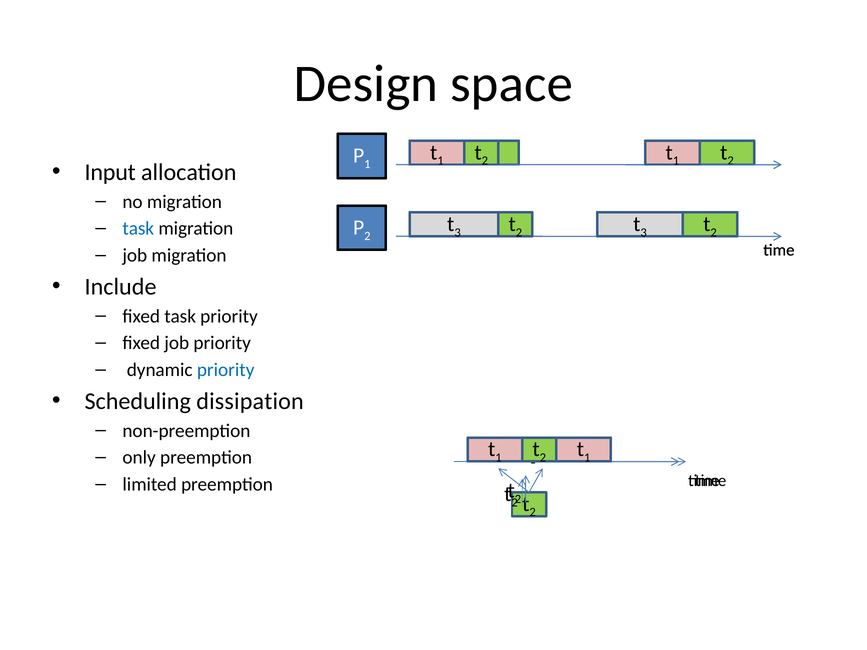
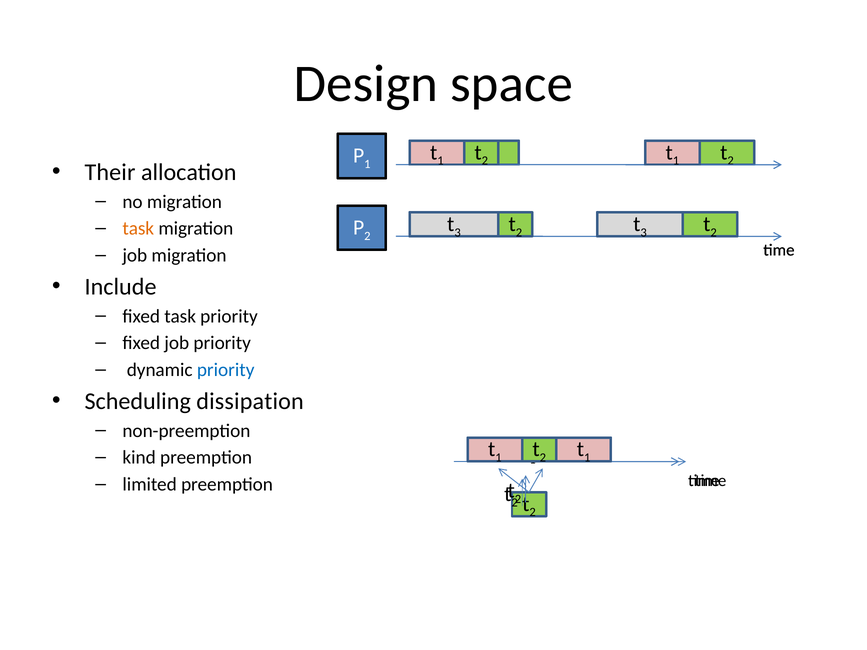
Input: Input -> Their
task at (138, 229) colour: blue -> orange
only: only -> kind
